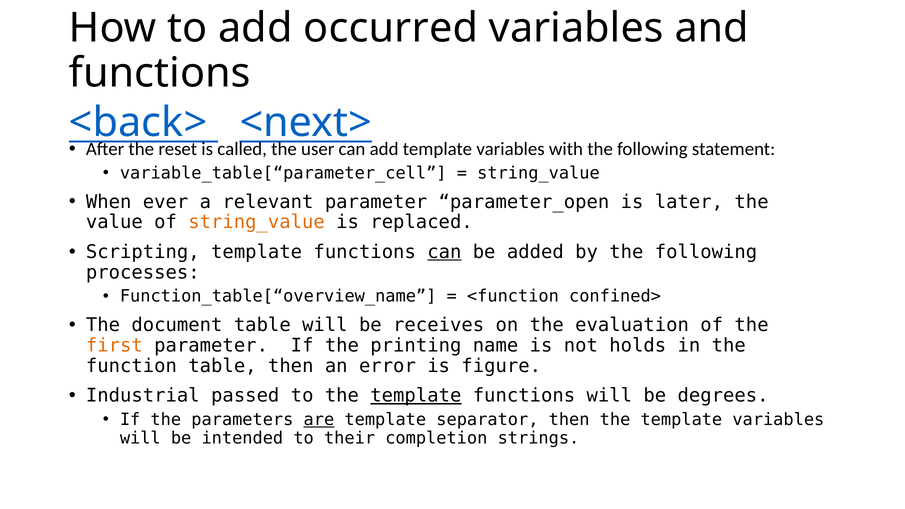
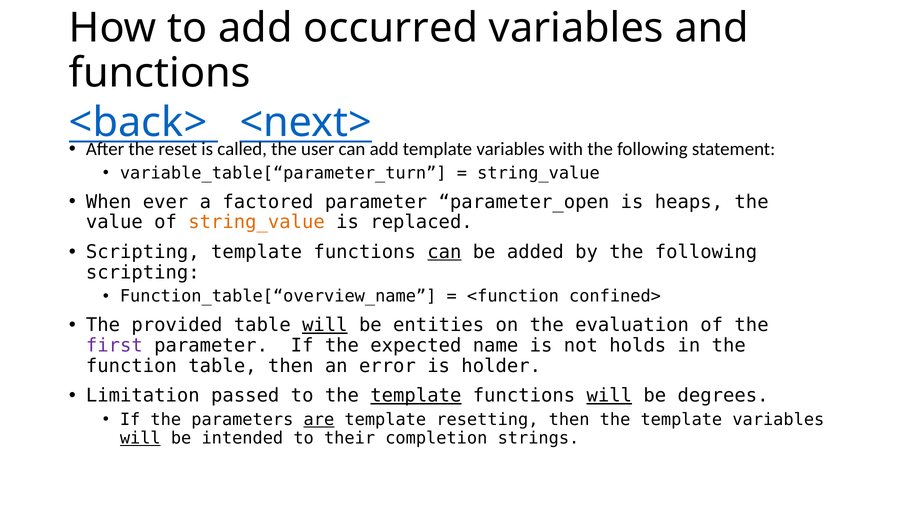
variable_table[“parameter_cell: variable_table[“parameter_cell -> variable_table[“parameter_turn
relevant: relevant -> factored
later: later -> heaps
processes at (143, 272): processes -> scripting
document: document -> provided
will at (325, 325) underline: none -> present
receives: receives -> entities
first colour: orange -> purple
printing: printing -> expected
figure: figure -> holder
Industrial: Industrial -> Limitation
will at (609, 396) underline: none -> present
separator: separator -> resetting
will at (140, 438) underline: none -> present
